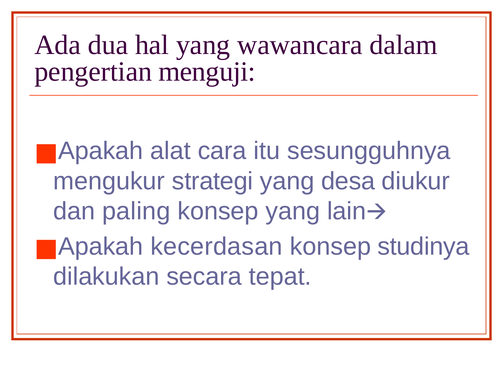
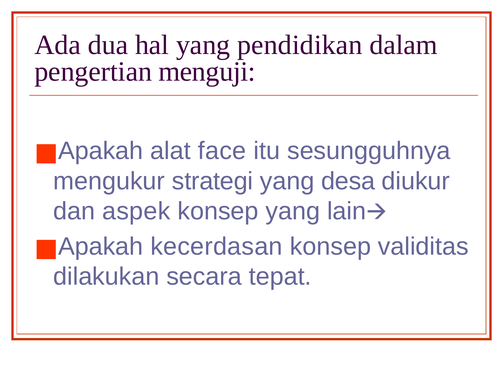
wawancara: wawancara -> pendidikan
cara: cara -> face
paling: paling -> aspek
studinya: studinya -> validitas
